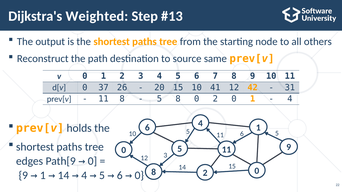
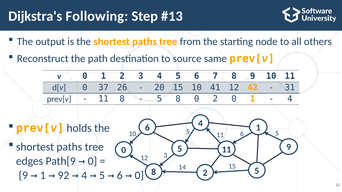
Weighted: Weighted -> Following
0 at (257, 171): 0 -> 5
14 at (64, 176): 14 -> 92
